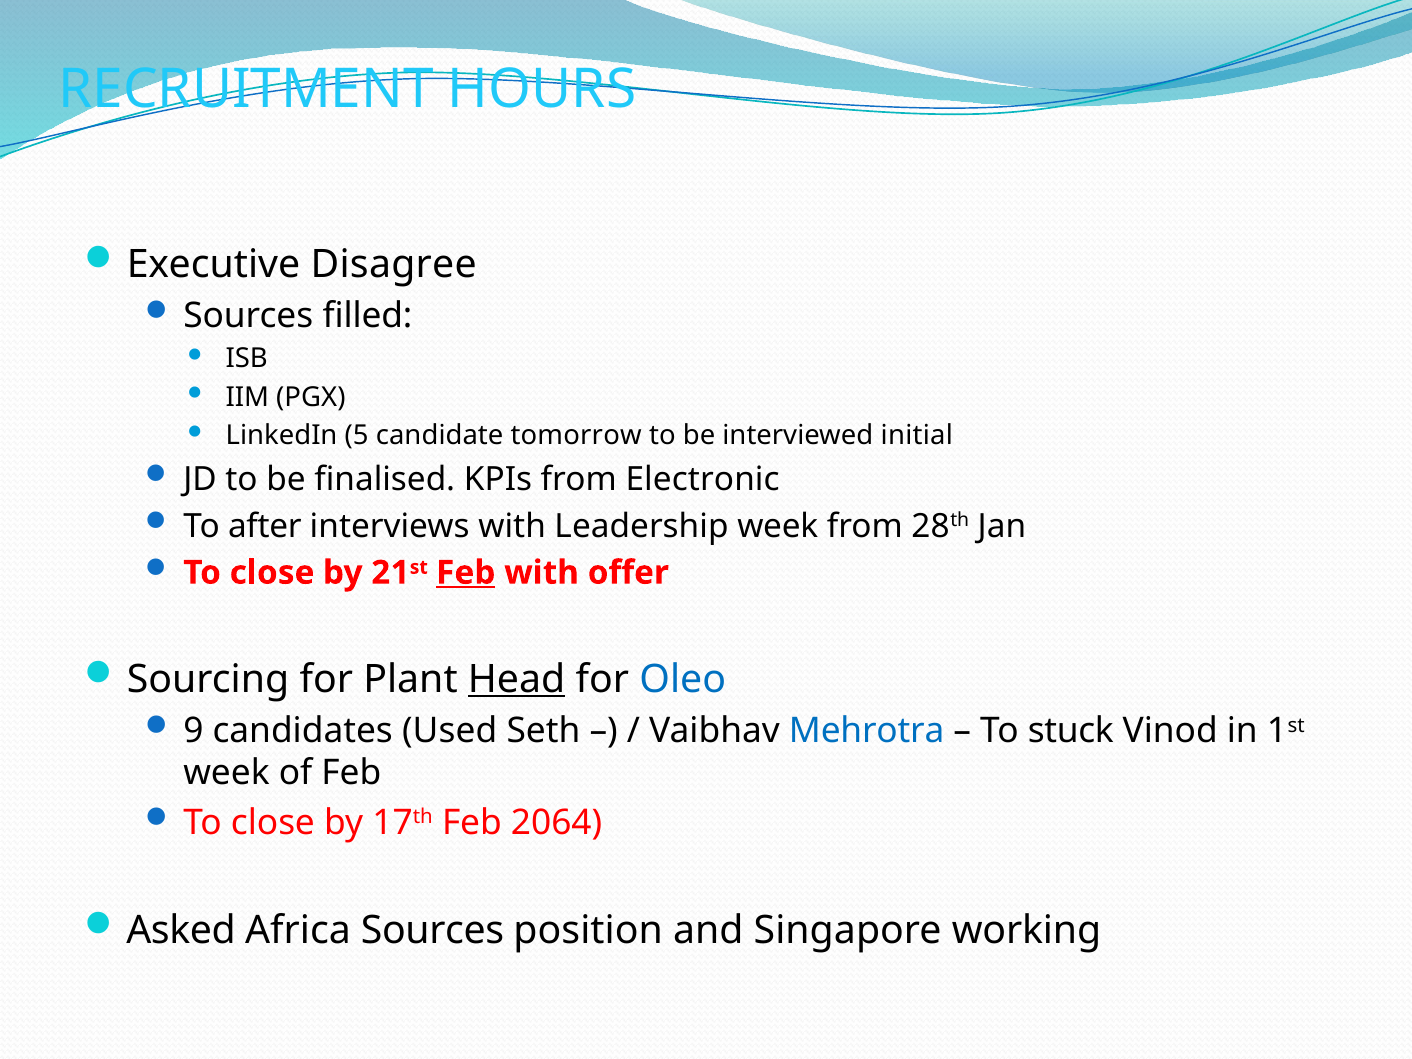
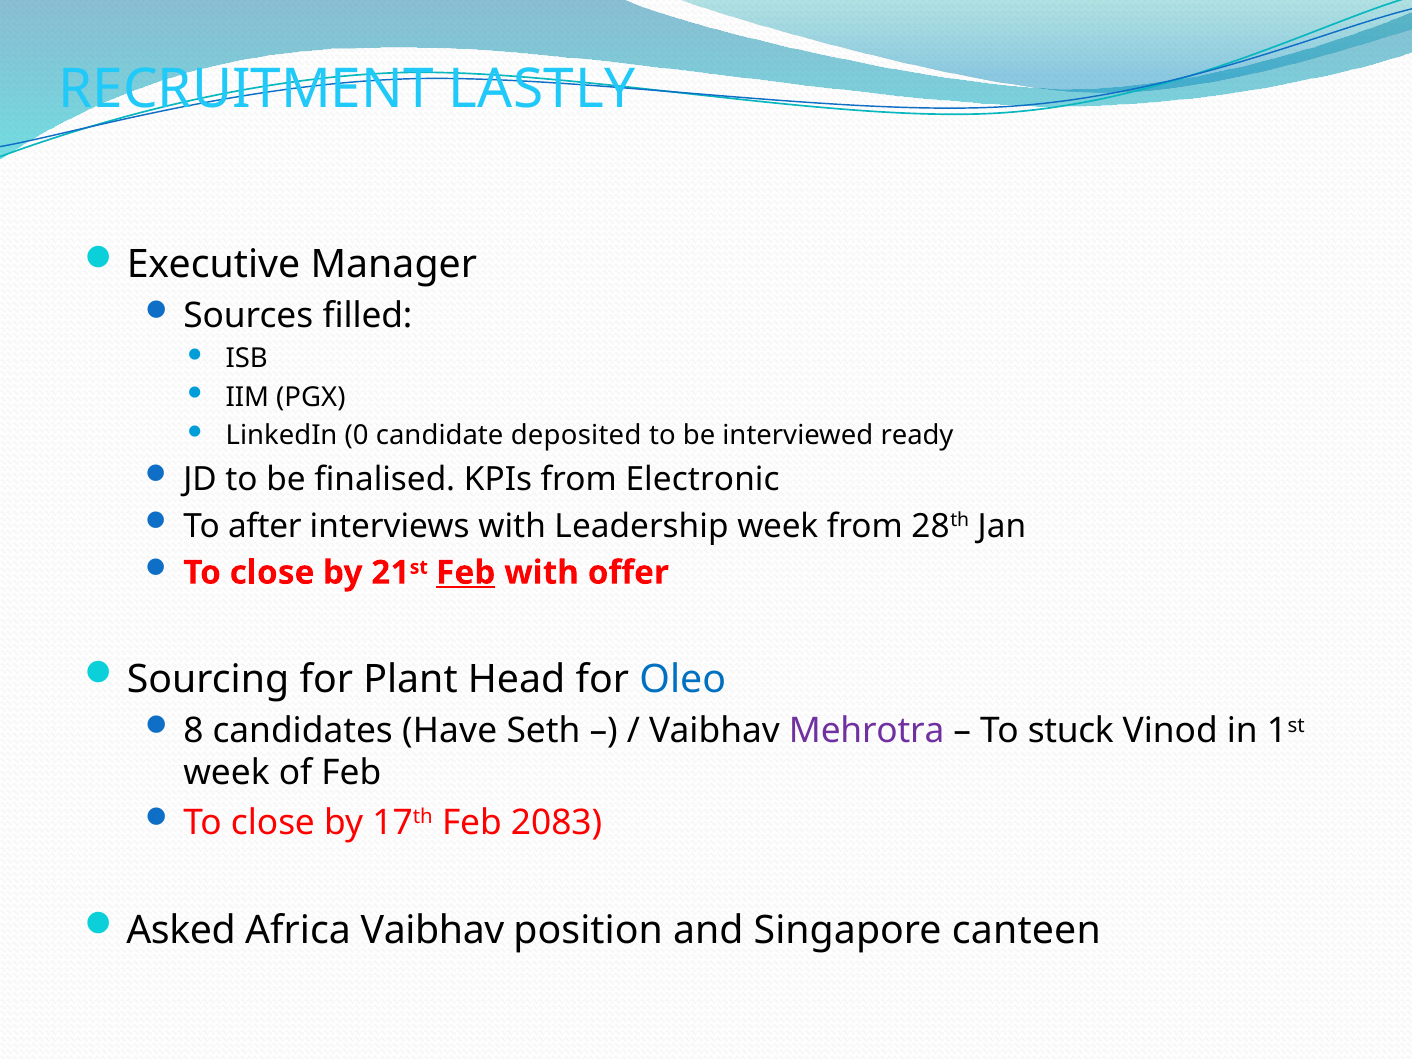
HOURS: HOURS -> LASTLY
Disagree: Disagree -> Manager
5: 5 -> 0
tomorrow: tomorrow -> deposited
initial: initial -> ready
Head underline: present -> none
9: 9 -> 8
Used: Used -> Have
Mehrotra colour: blue -> purple
2064: 2064 -> 2083
Africa Sources: Sources -> Vaibhav
working: working -> canteen
